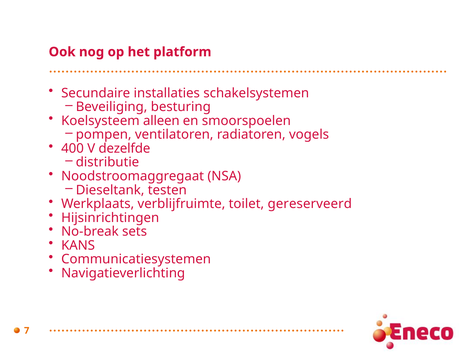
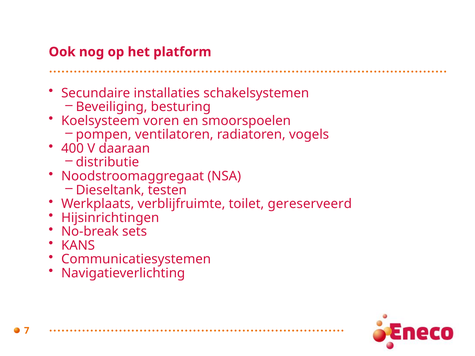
alleen: alleen -> voren
dezelfde: dezelfde -> daaraan
